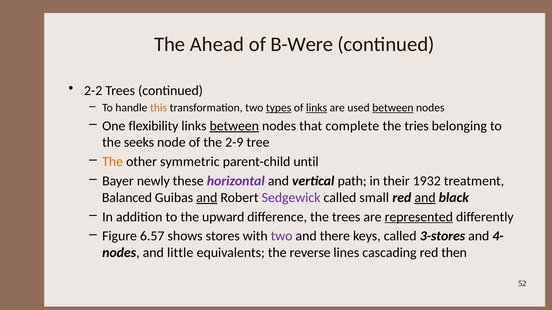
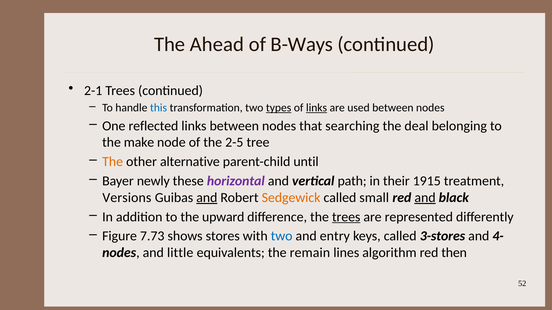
B-Were: B-Were -> B-Ways
2-2: 2-2 -> 2-1
this colour: orange -> blue
between at (393, 108) underline: present -> none
flexibility: flexibility -> reflected
between at (234, 126) underline: present -> none
complete: complete -> searching
tries: tries -> deal
seeks: seeks -> make
2-9: 2-9 -> 2-5
symmetric: symmetric -> alternative
1932: 1932 -> 1915
Balanced: Balanced -> Versions
Sedgewick colour: purple -> orange
trees at (346, 217) underline: none -> present
represented underline: present -> none
6.57: 6.57 -> 7.73
two at (282, 236) colour: purple -> blue
there: there -> entry
reverse: reverse -> remain
cascading: cascading -> algorithm
